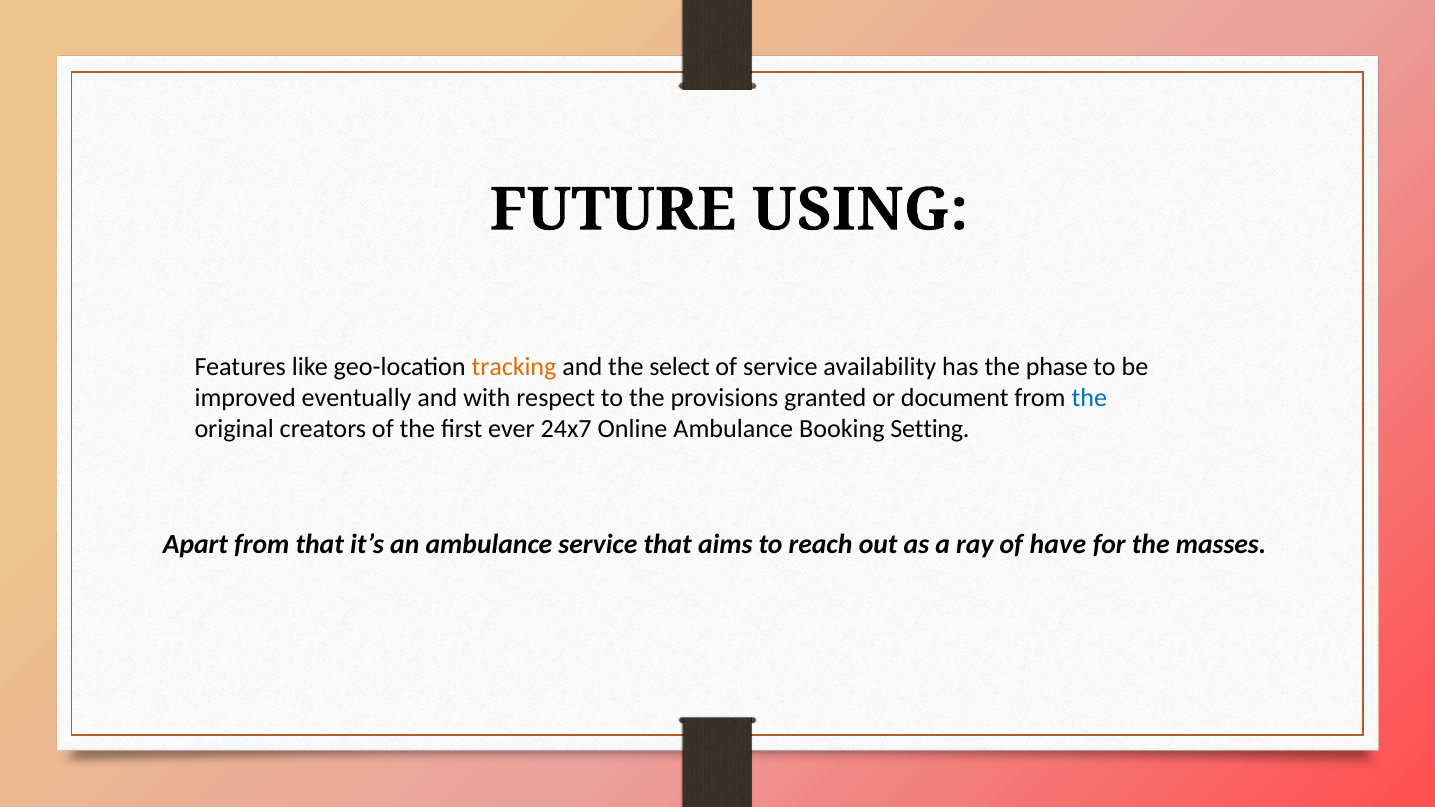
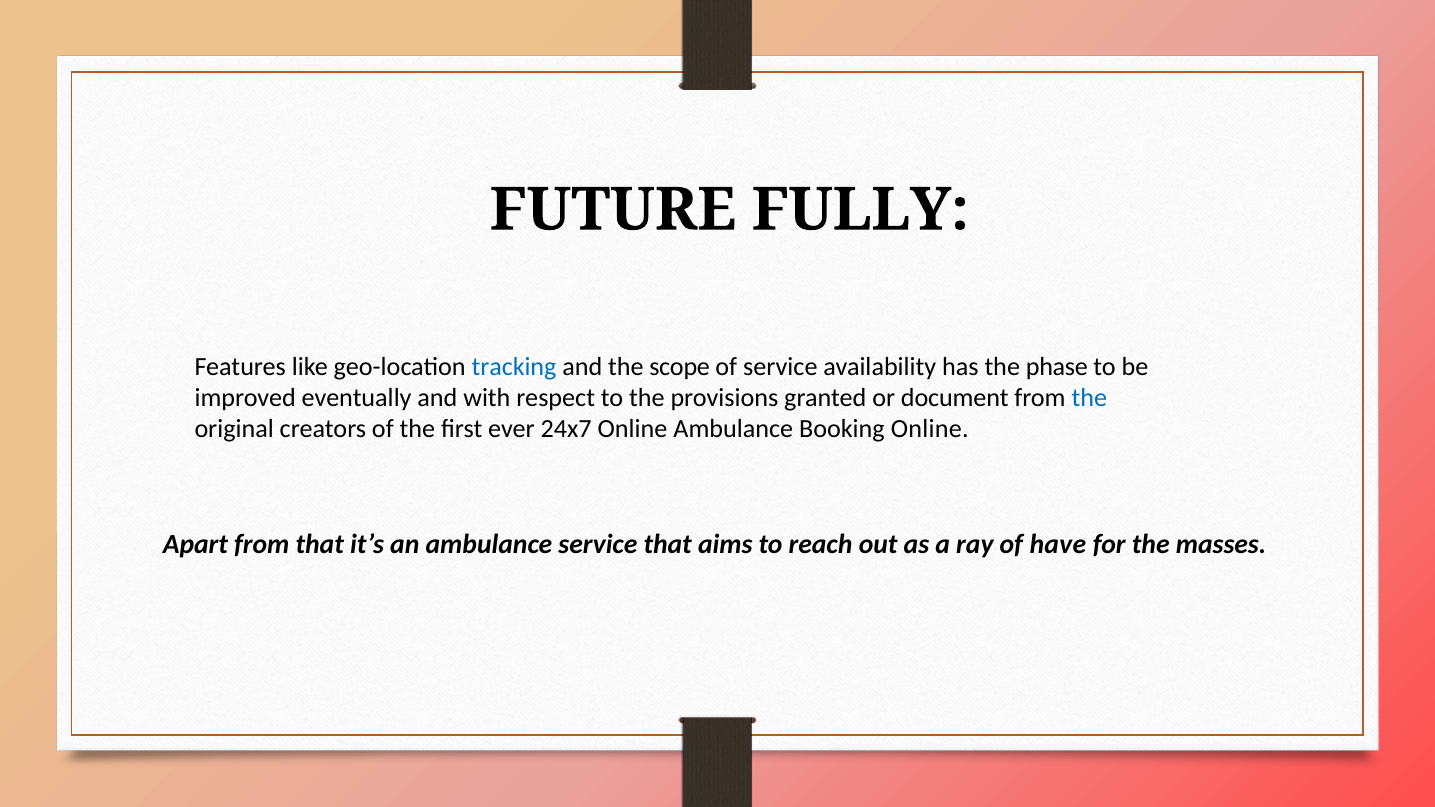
USING: USING -> FULLY
tracking colour: orange -> blue
select: select -> scope
Booking Setting: Setting -> Online
